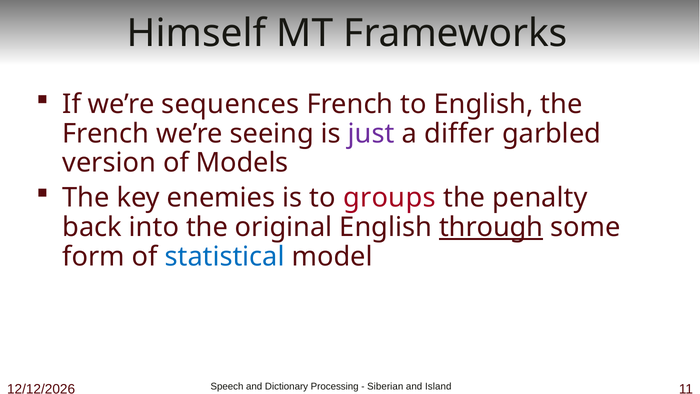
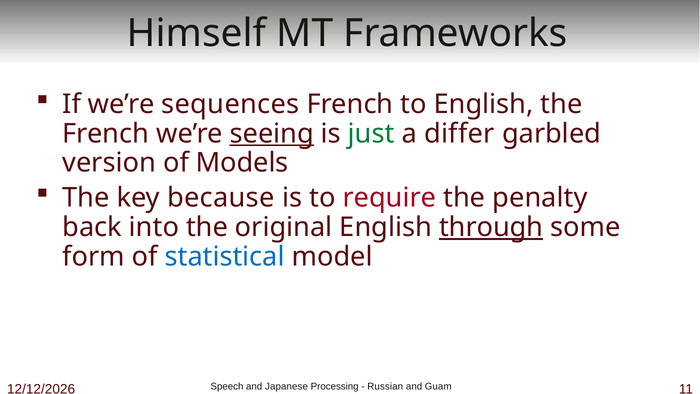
seeing underline: none -> present
just colour: purple -> green
enemies: enemies -> because
groups: groups -> require
Dictionary: Dictionary -> Japanese
Siberian: Siberian -> Russian
Island: Island -> Guam
